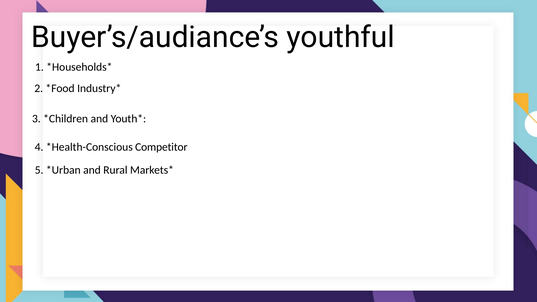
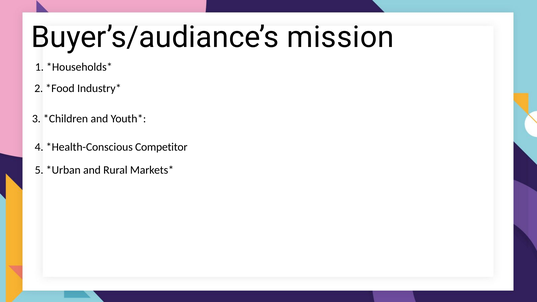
youthful: youthful -> mission
